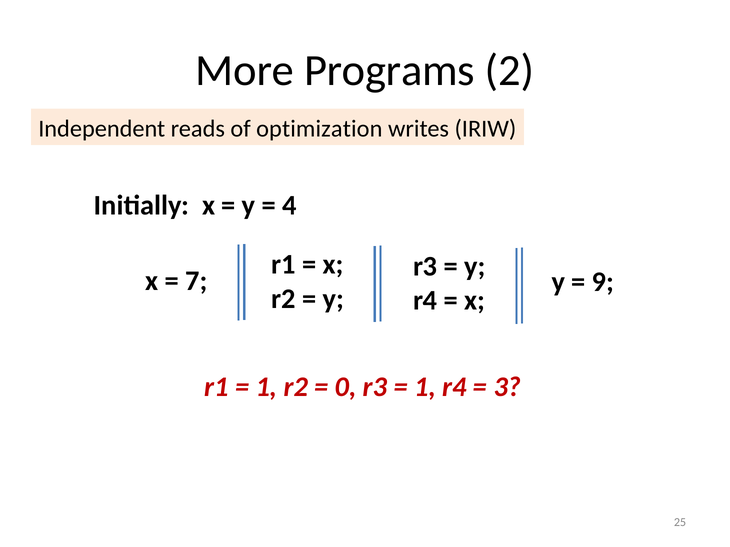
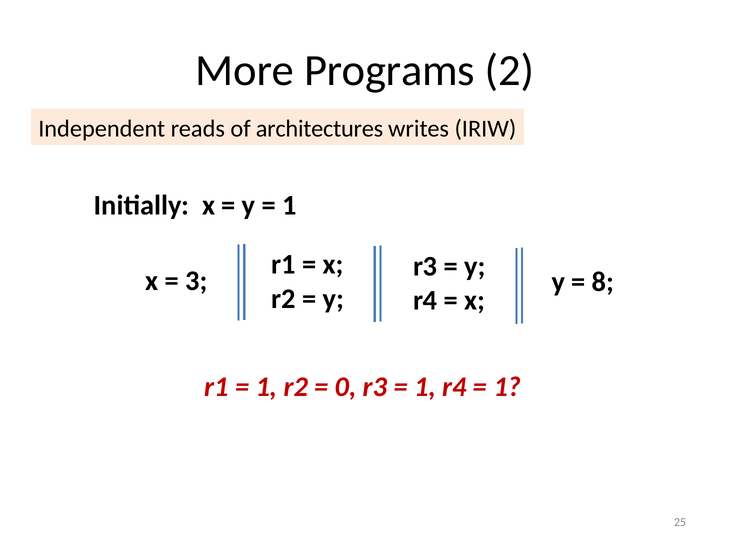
optimization: optimization -> architectures
4 at (290, 205): 4 -> 1
7: 7 -> 3
9: 9 -> 8
3 at (507, 387): 3 -> 1
